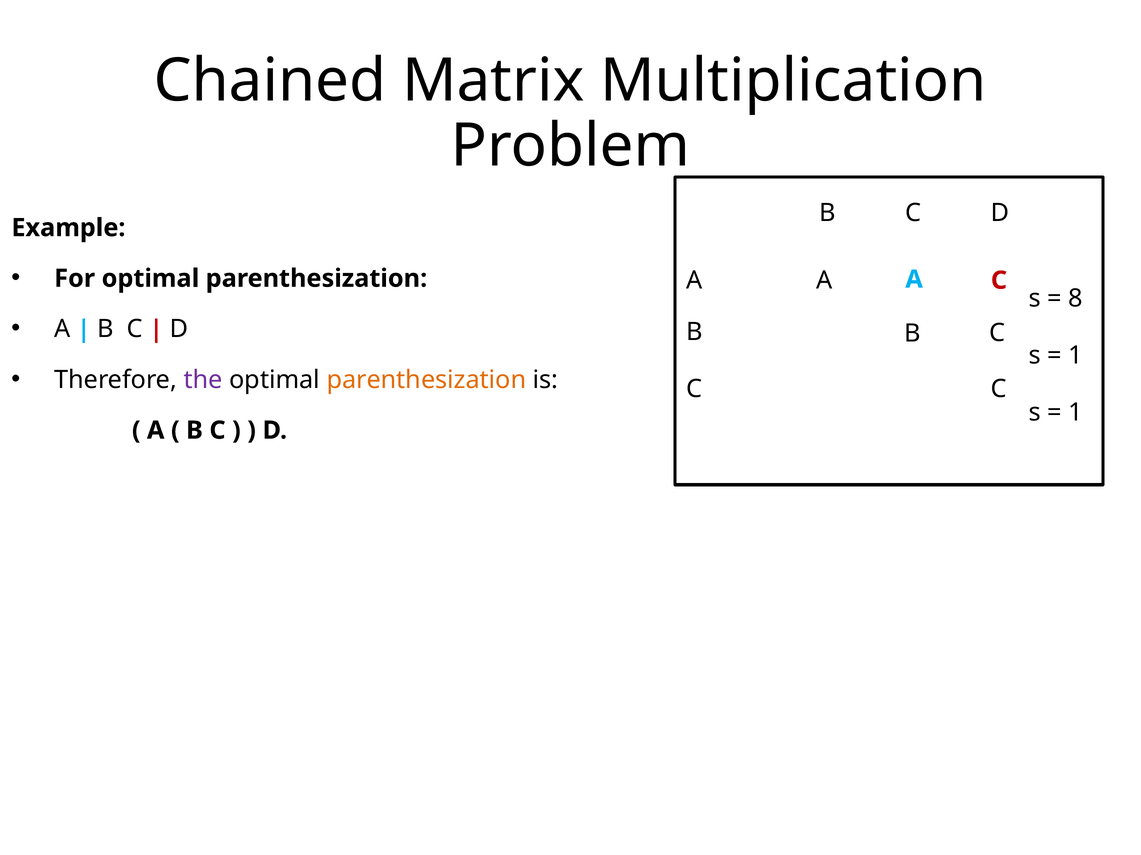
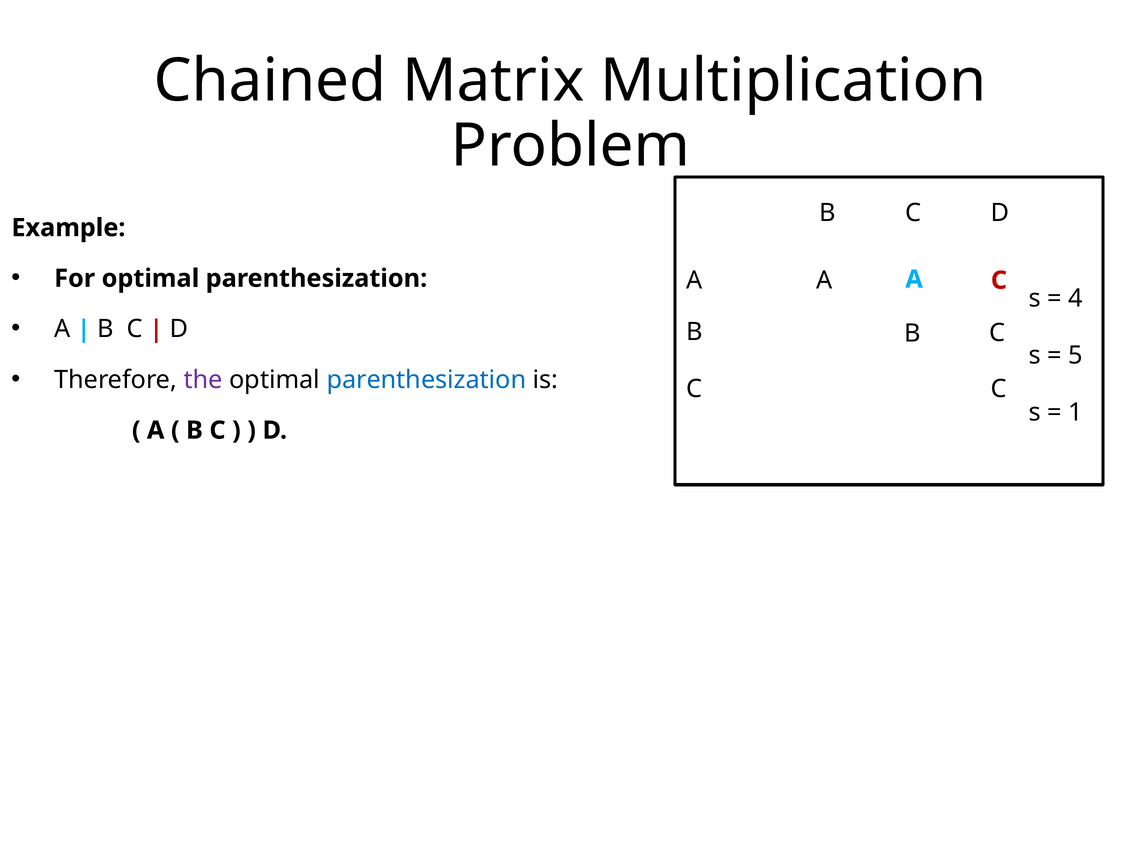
8: 8 -> 4
1 at (1075, 356): 1 -> 5
parenthesization at (426, 380) colour: orange -> blue
